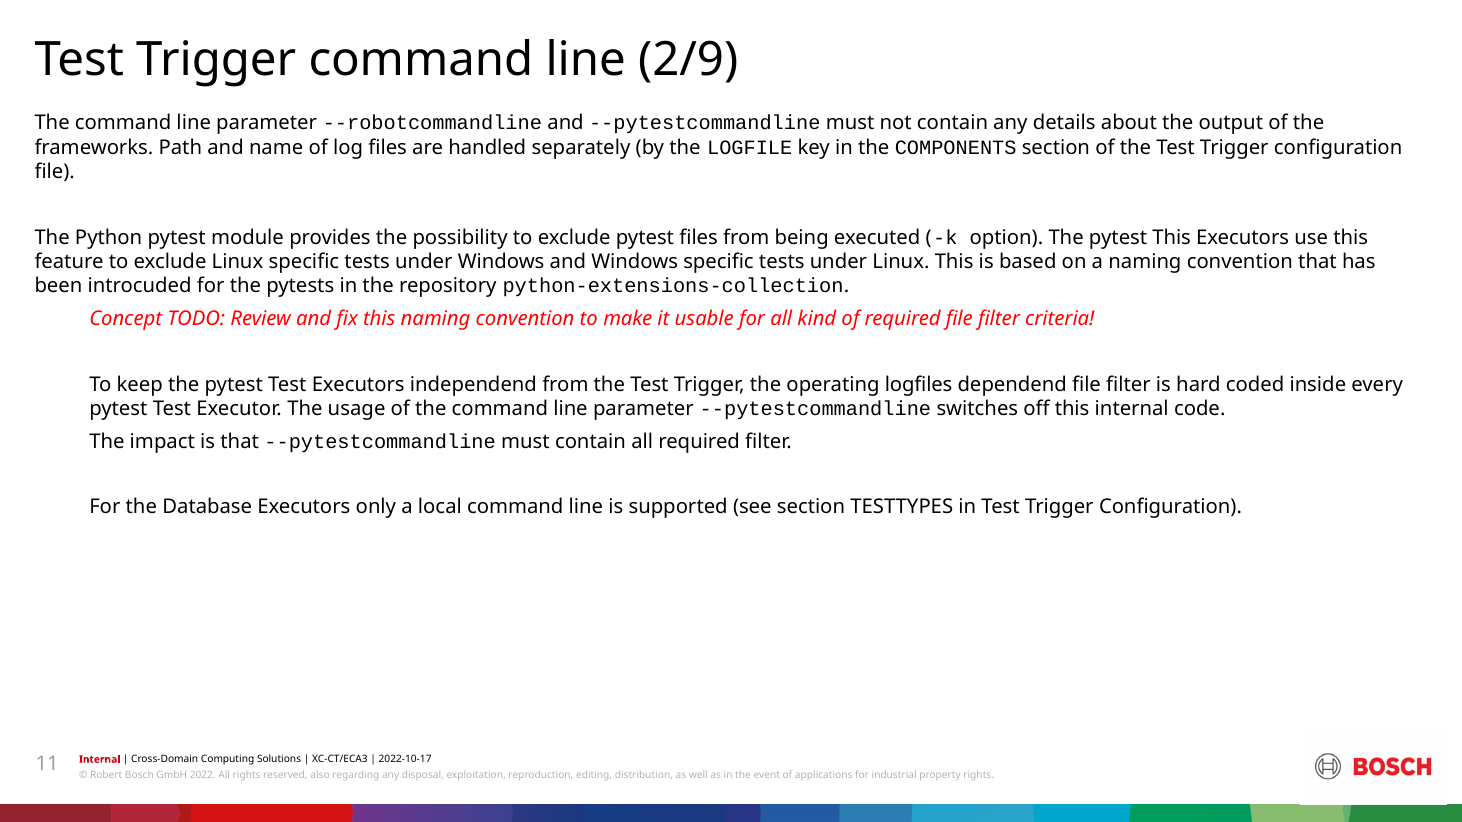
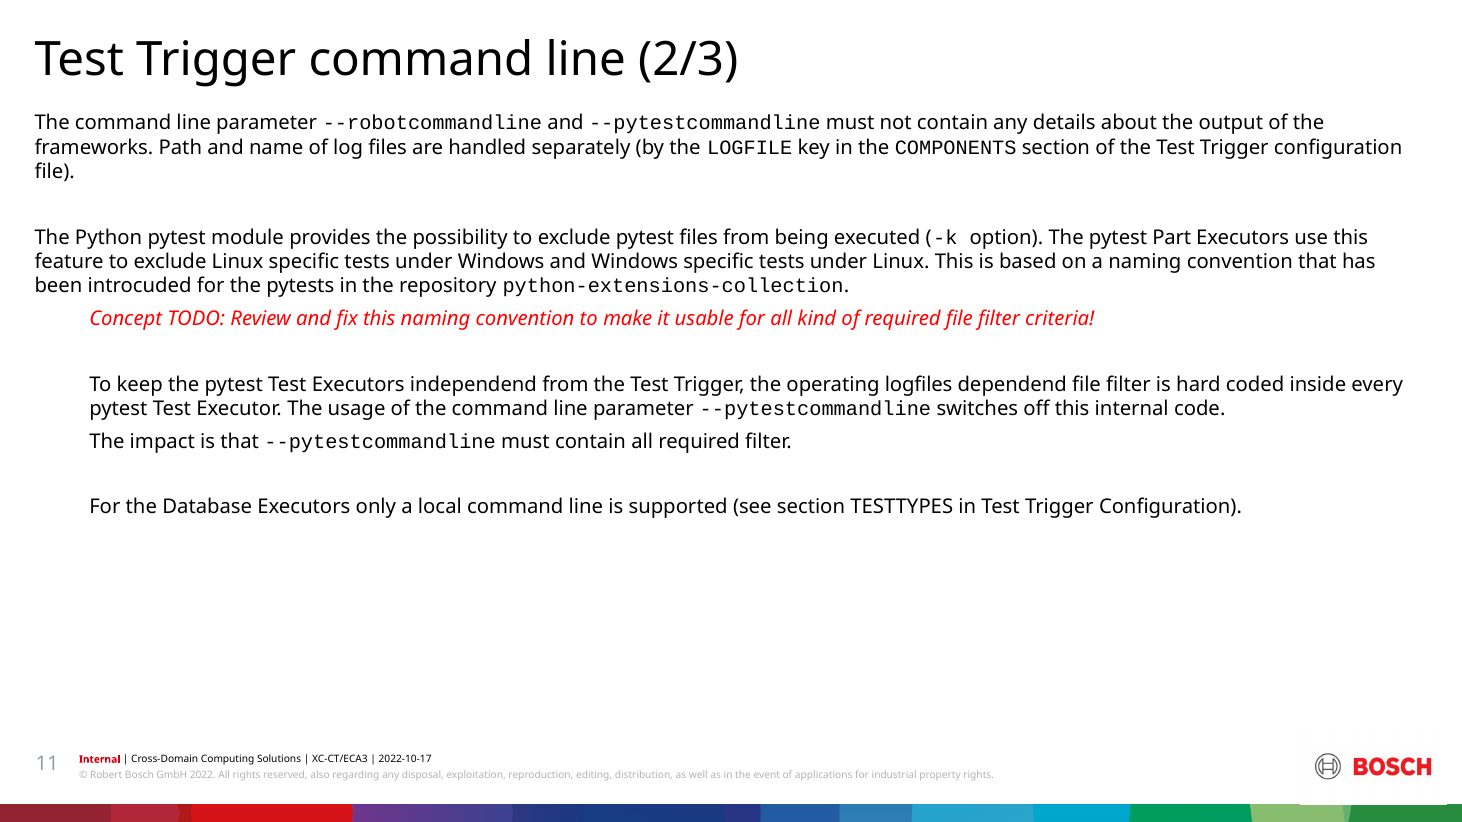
2/9: 2/9 -> 2/3
pytest This: This -> Part
